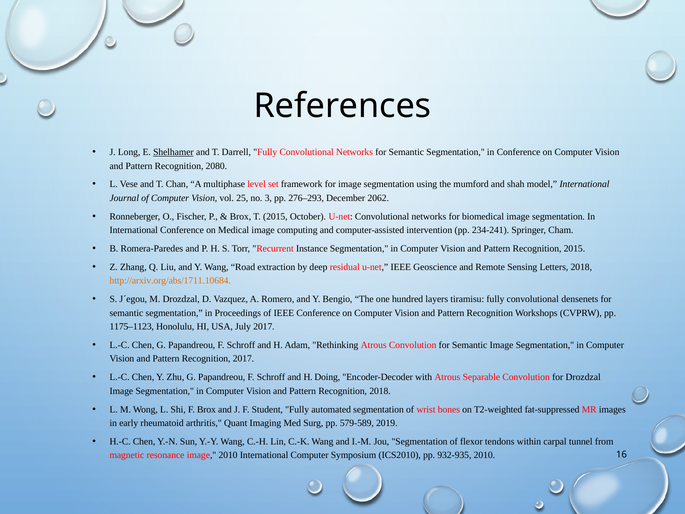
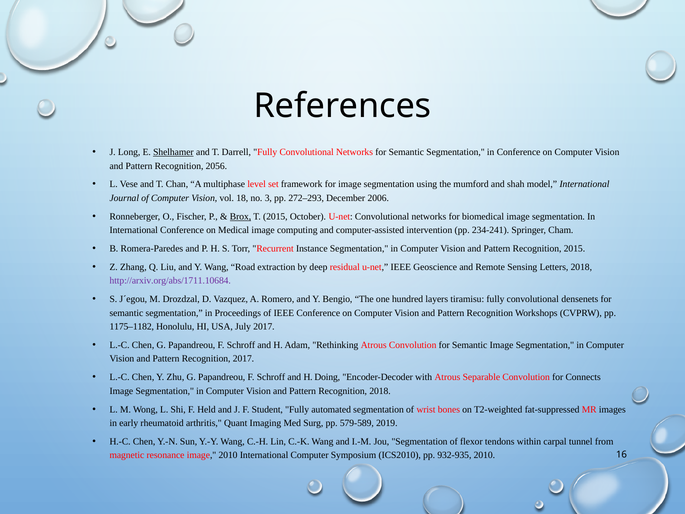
2080: 2080 -> 2056
25: 25 -> 18
276–293: 276–293 -> 272–293
2062: 2062 -> 2006
Brox at (240, 216) underline: none -> present
http://arxiv.org/abs/1711.10684 colour: orange -> purple
1175–1123: 1175–1123 -> 1175–1182
for Drozdzal: Drozdzal -> Connects
F Brox: Brox -> Held
